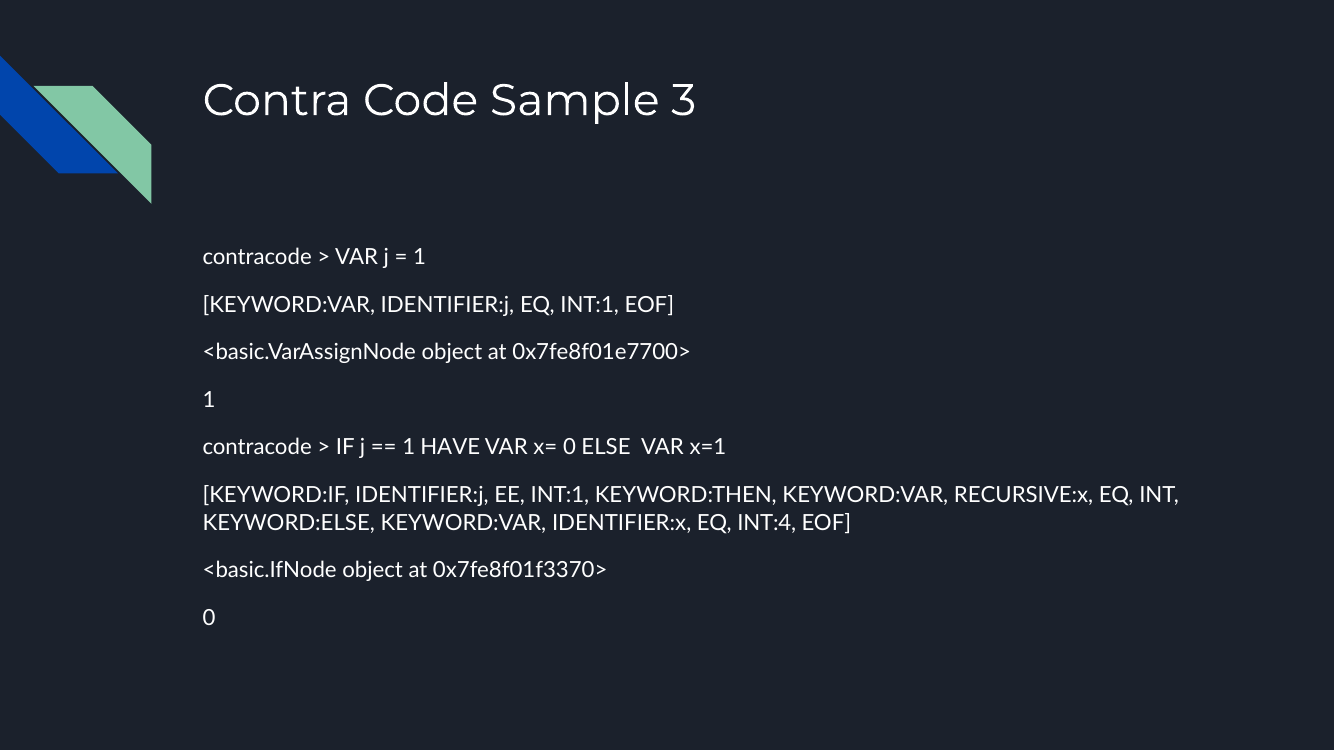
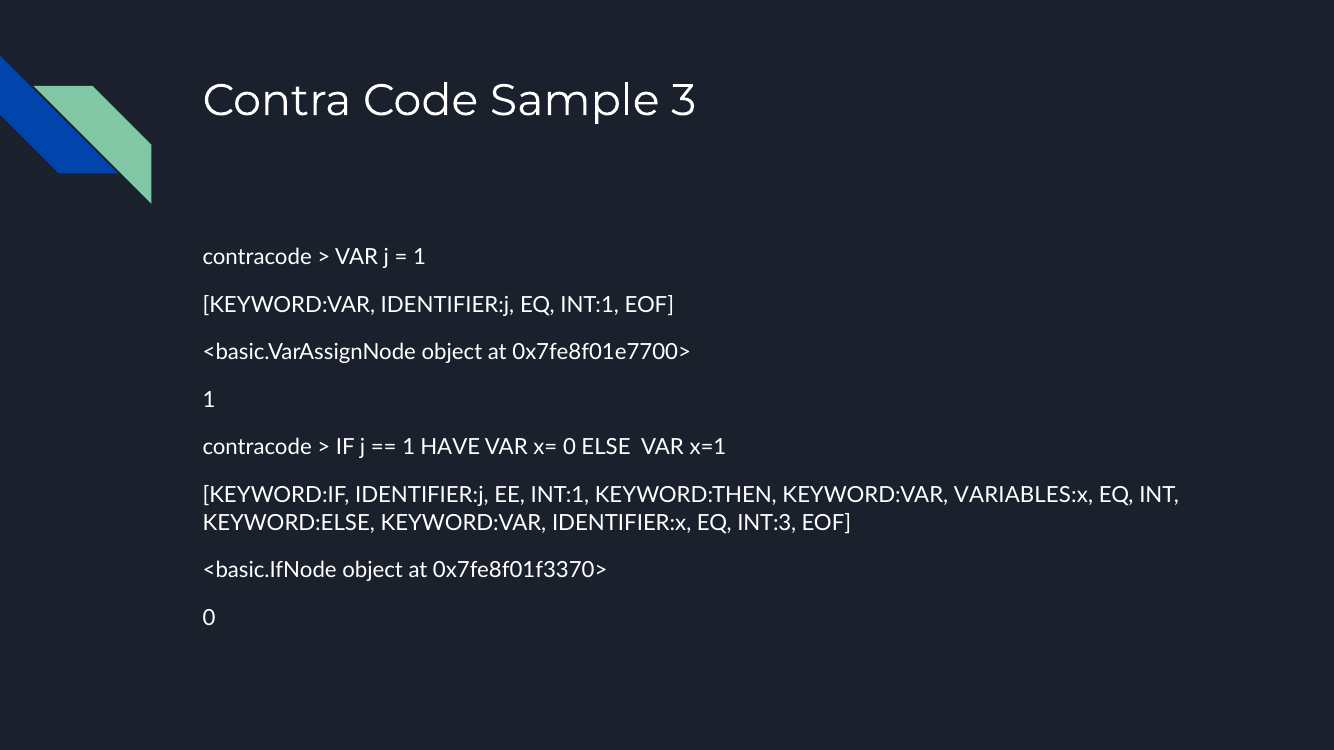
RECURSIVE:x: RECURSIVE:x -> VARIABLES:x
INT:4: INT:4 -> INT:3
